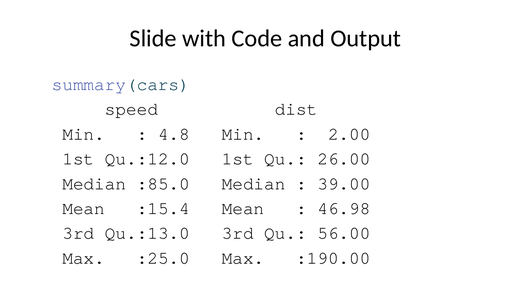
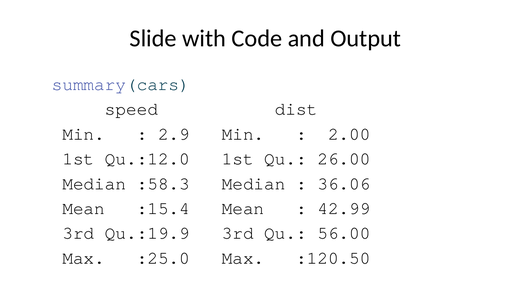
4.8: 4.8 -> 2.9
:85.0: :85.0 -> :58.3
39.00: 39.00 -> 36.06
46.98: 46.98 -> 42.99
Qu.:13.0: Qu.:13.0 -> Qu.:19.9
:190.00: :190.00 -> :120.50
